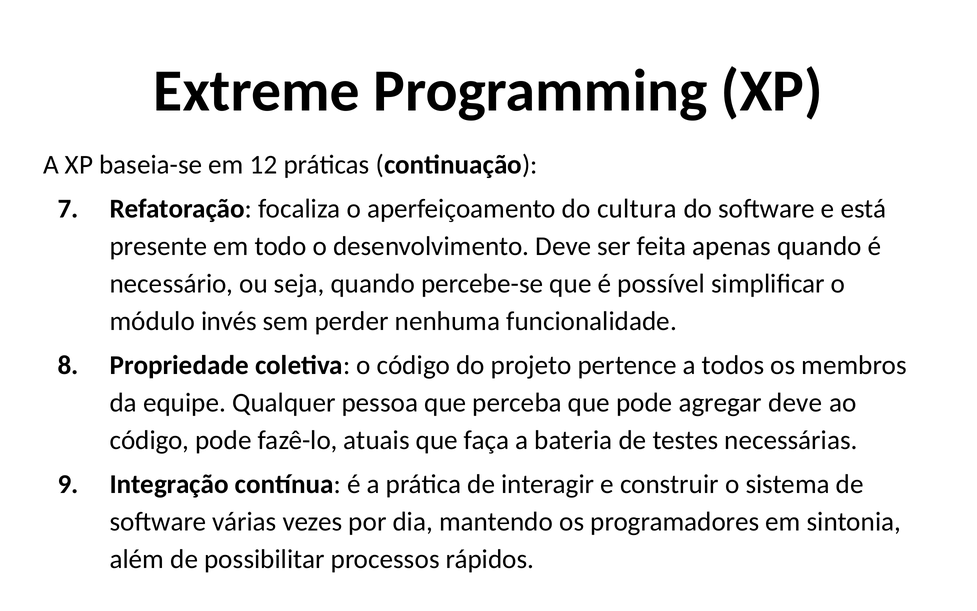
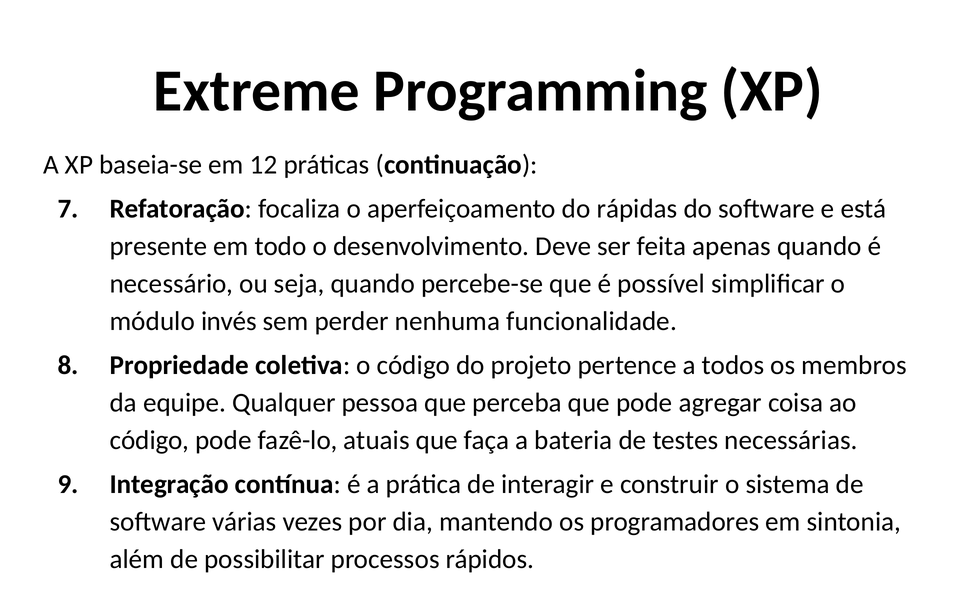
cultura: cultura -> rápidas
agregar deve: deve -> coisa
